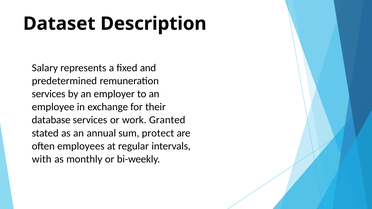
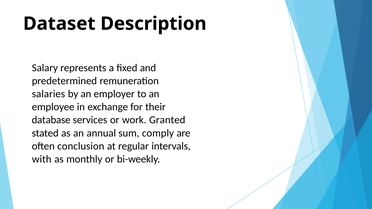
services at (49, 94): services -> salaries
protect: protect -> comply
employees: employees -> conclusion
